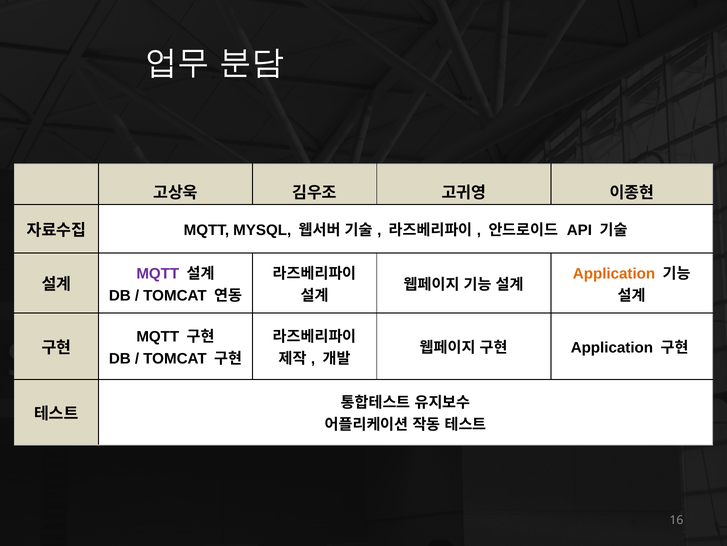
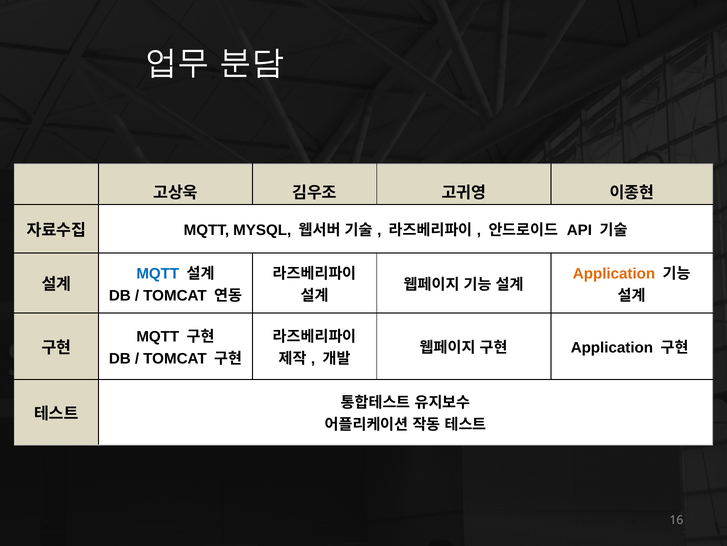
MQTT at (158, 273) colour: purple -> blue
